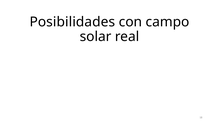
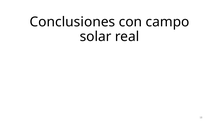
Posibilidades: Posibilidades -> Conclusiones
